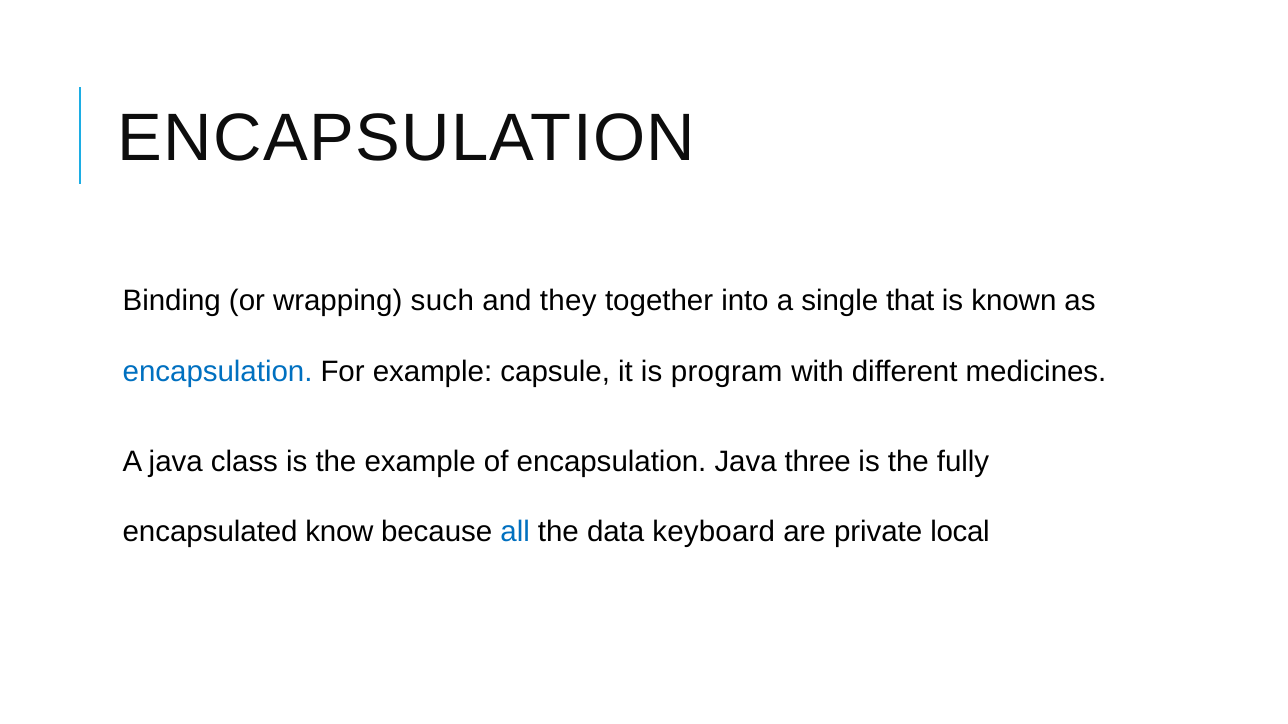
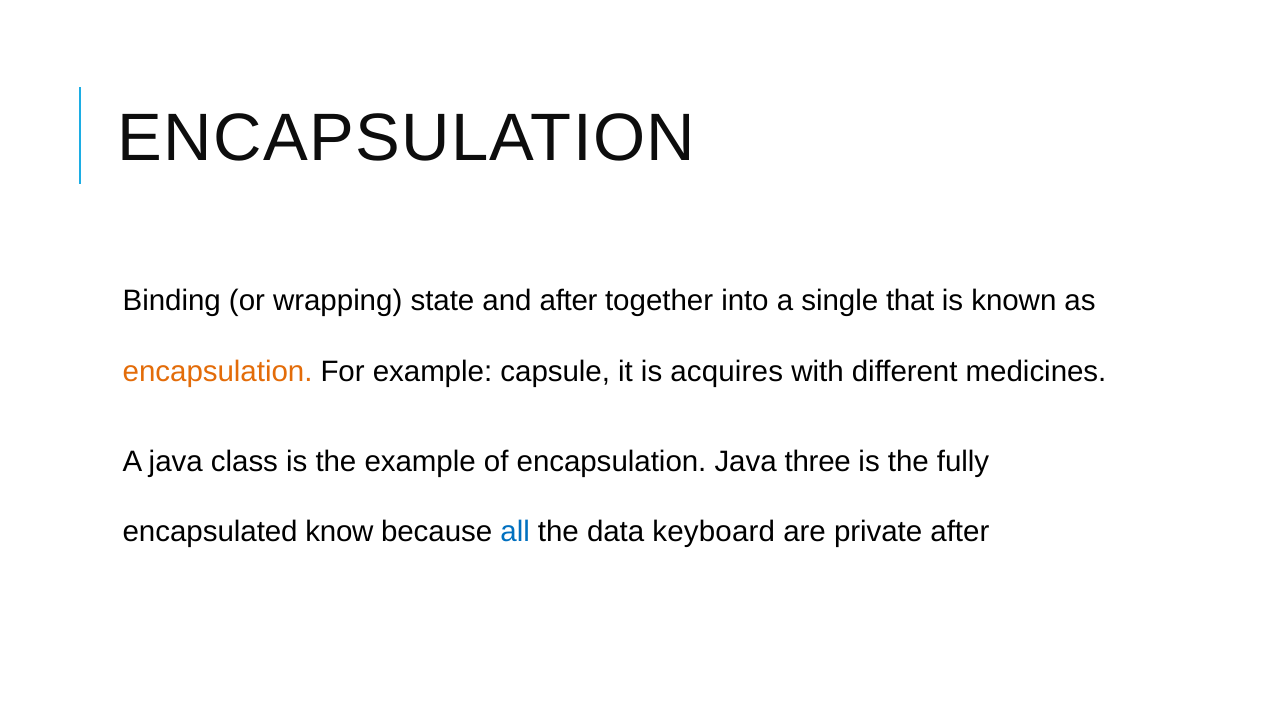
such: such -> state
and they: they -> after
encapsulation at (218, 372) colour: blue -> orange
program: program -> acquires
private local: local -> after
